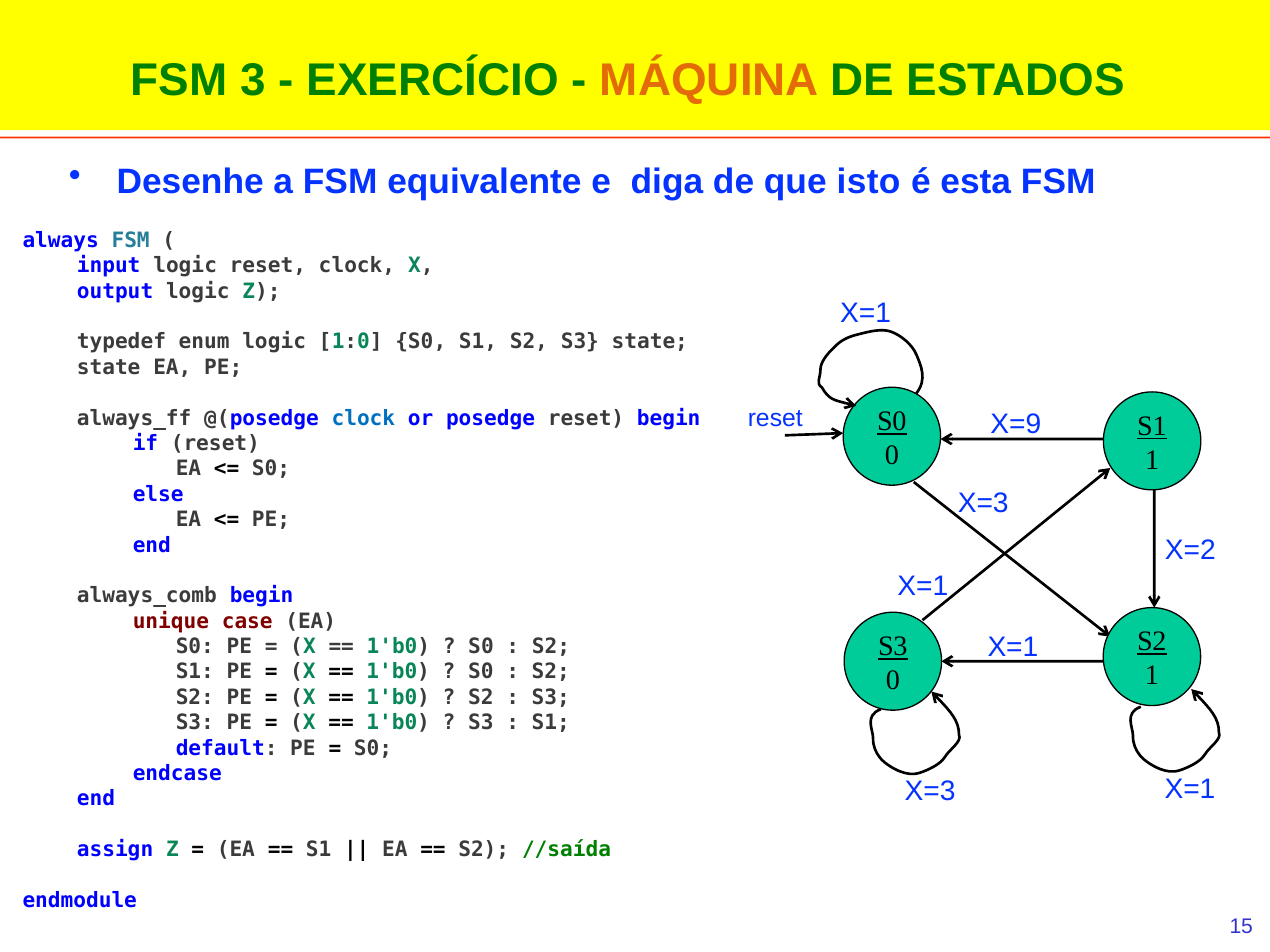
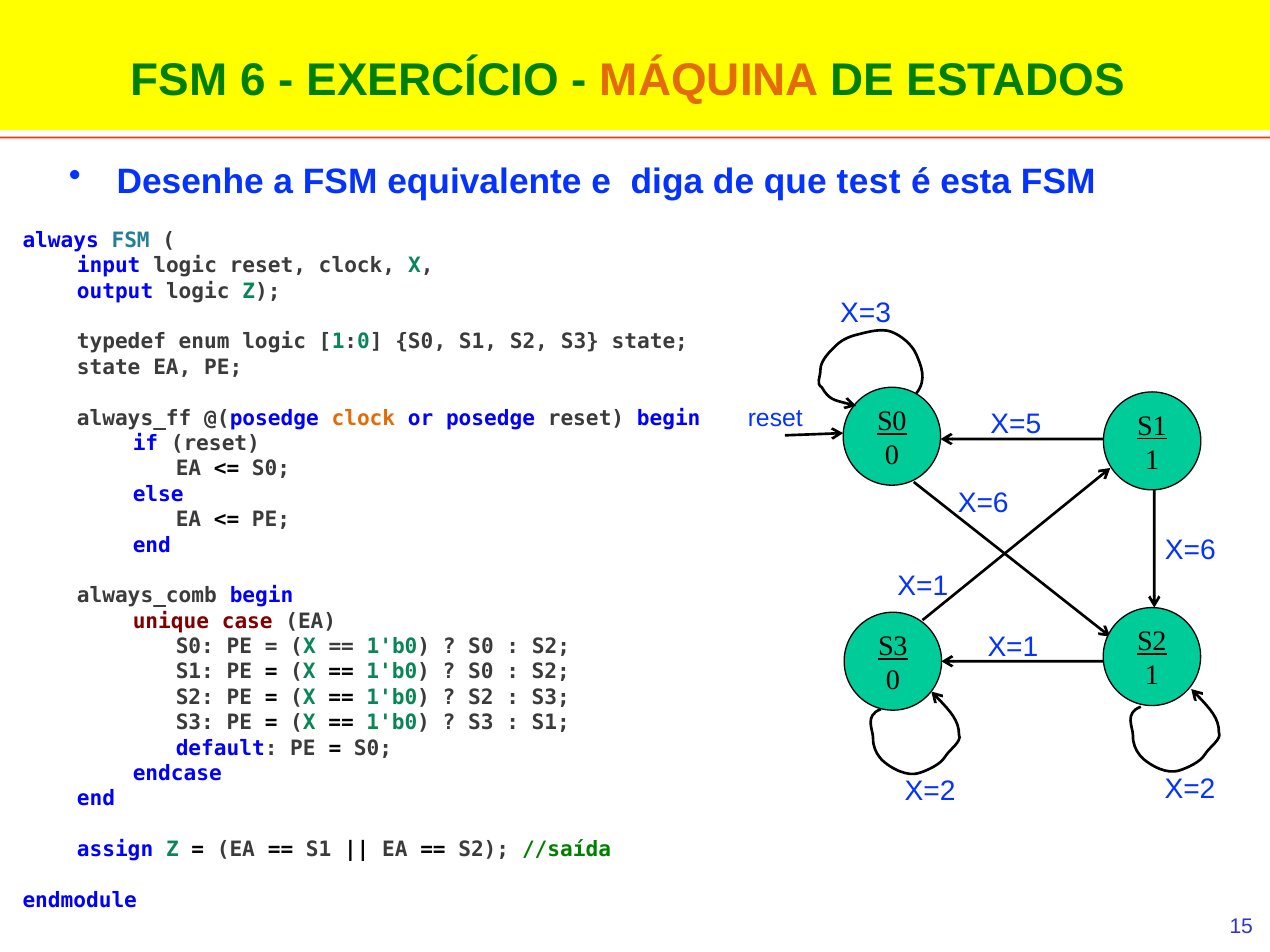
3: 3 -> 6
isto: isto -> test
X=1 at (866, 314): X=1 -> X=3
clock at (363, 418) colour: blue -> orange
X=9: X=9 -> X=5
X=3 at (983, 503): X=3 -> X=6
X=2 at (1190, 551): X=2 -> X=6
X=1 at (1190, 789): X=1 -> X=2
X=3 at (930, 792): X=3 -> X=2
